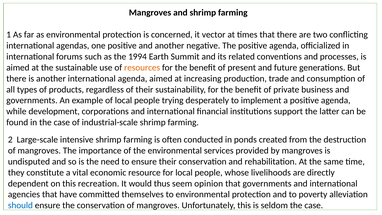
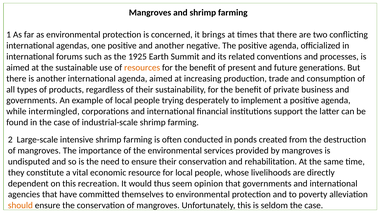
vector: vector -> brings
1994: 1994 -> 1925
development: development -> intermingled
should colour: blue -> orange
